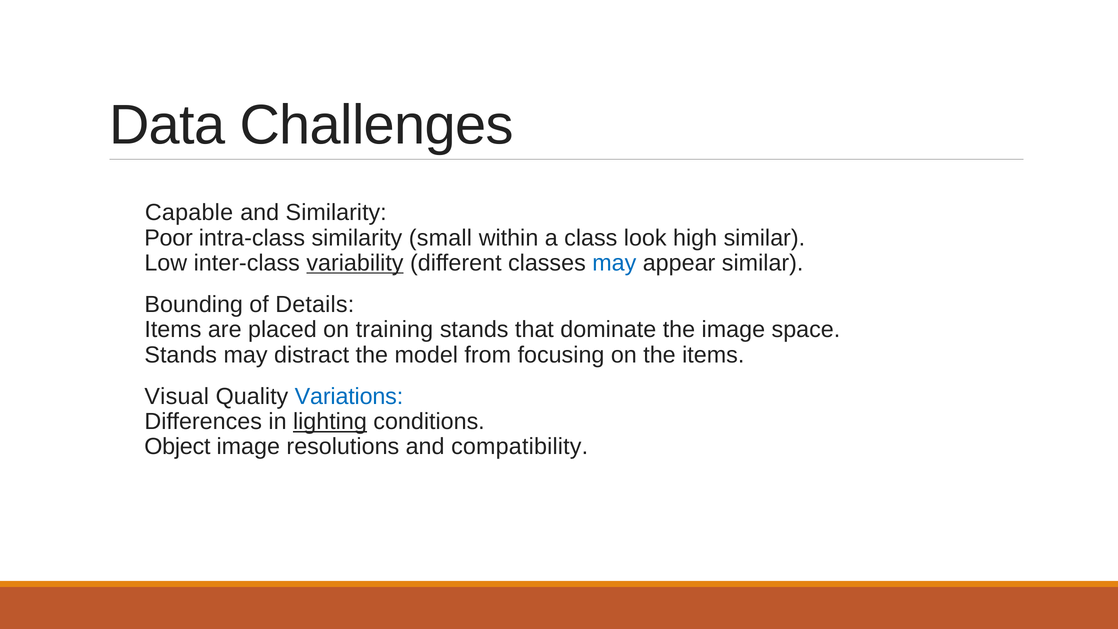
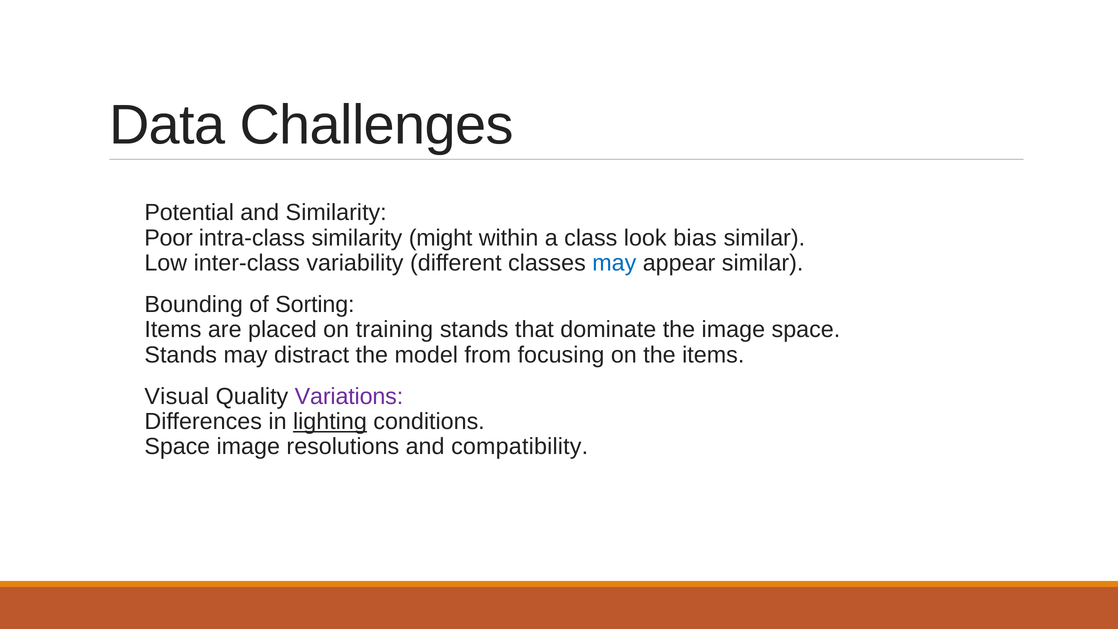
Capable: Capable -> Potential
small: small -> might
high: high -> bias
variability underline: present -> none
Details: Details -> Sorting
Variations colour: blue -> purple
Object at (177, 447): Object -> Space
